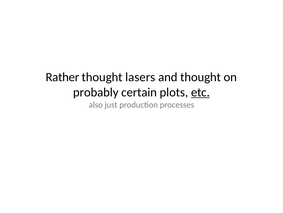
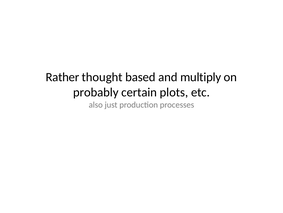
lasers: lasers -> based
and thought: thought -> multiply
etc underline: present -> none
